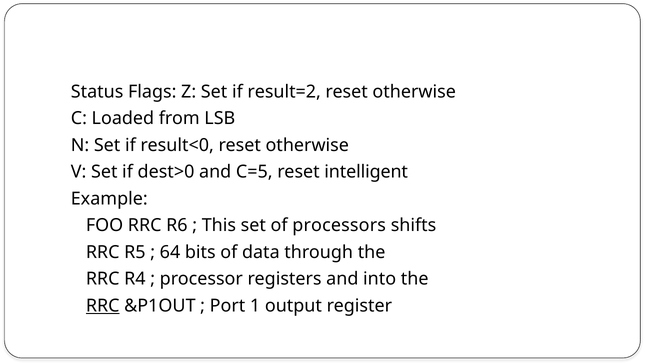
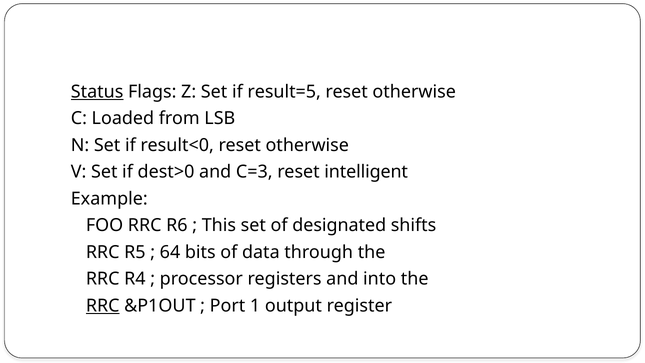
Status underline: none -> present
result=2: result=2 -> result=5
C=5: C=5 -> C=3
processors: processors -> designated
